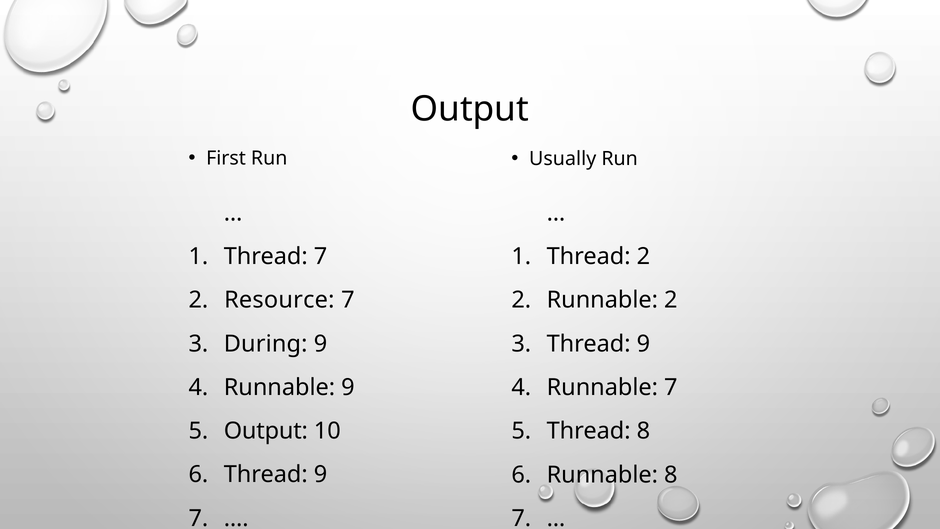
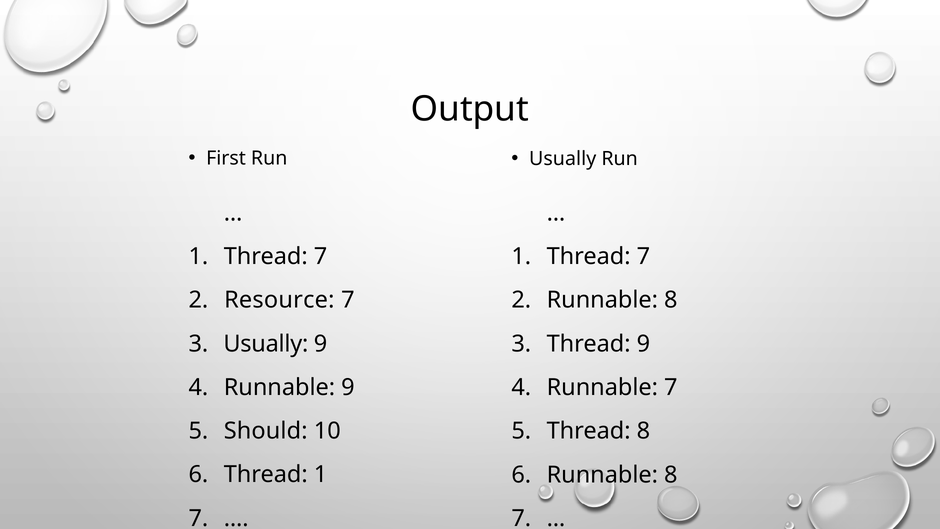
2 at (643, 256): 2 -> 7
2 at (671, 300): 2 -> 8
During at (266, 344): During -> Usually
Output at (266, 431): Output -> Should
9 at (321, 474): 9 -> 1
